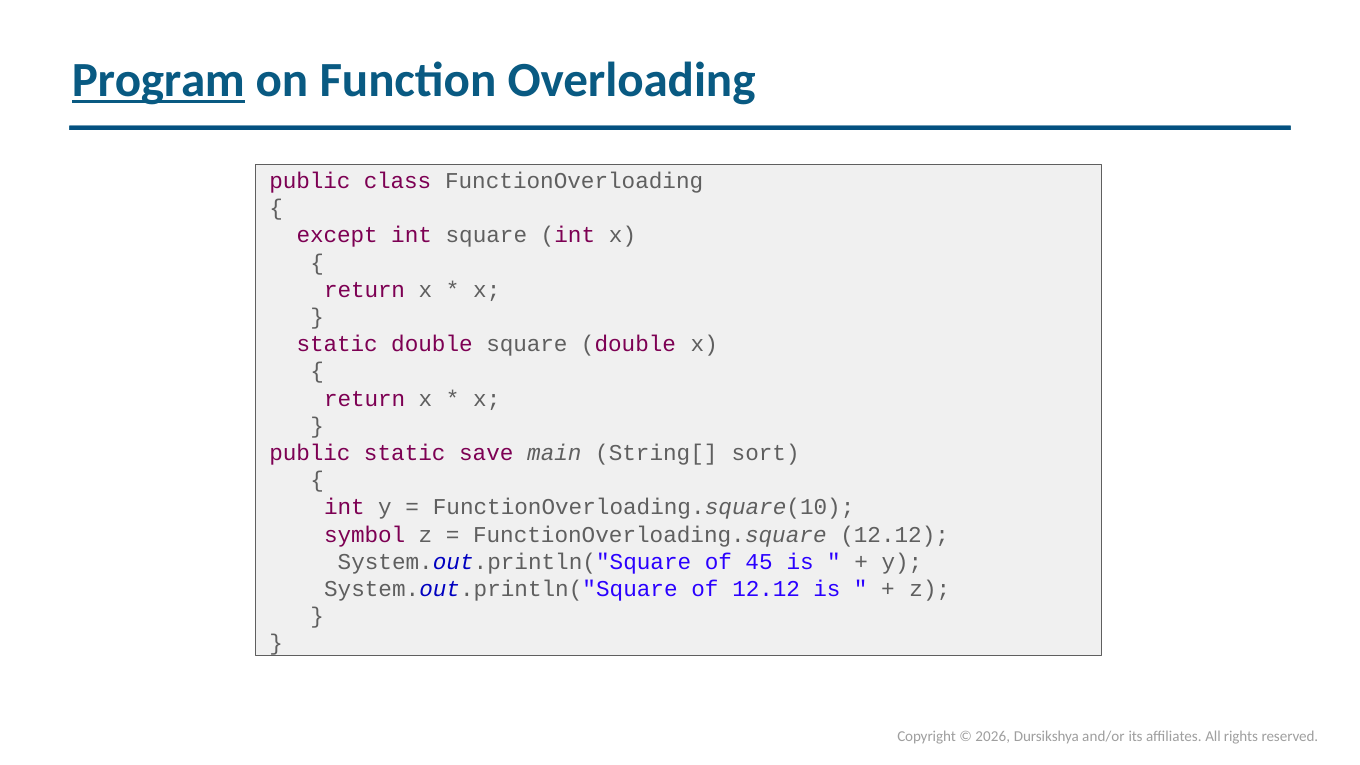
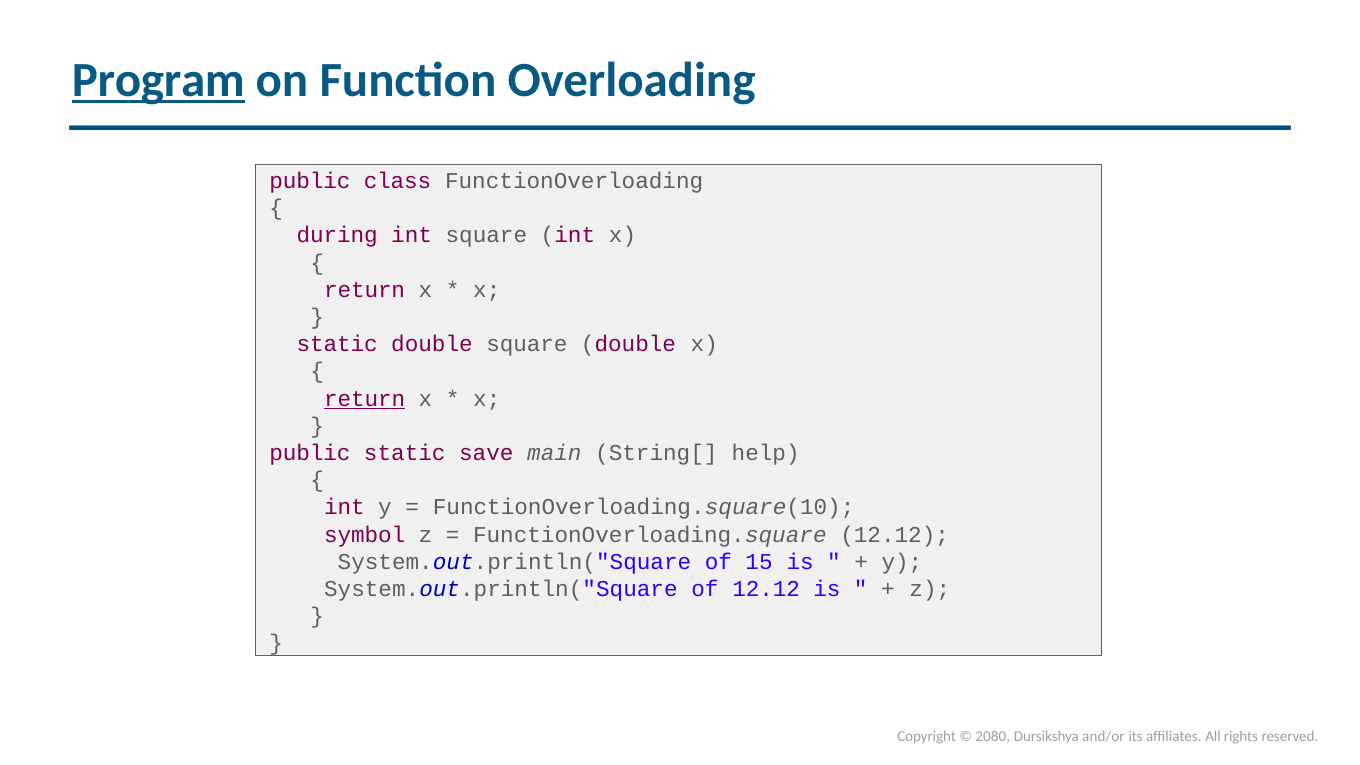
except: except -> during
return at (365, 399) underline: none -> present
sort: sort -> help
45: 45 -> 15
2026: 2026 -> 2080
